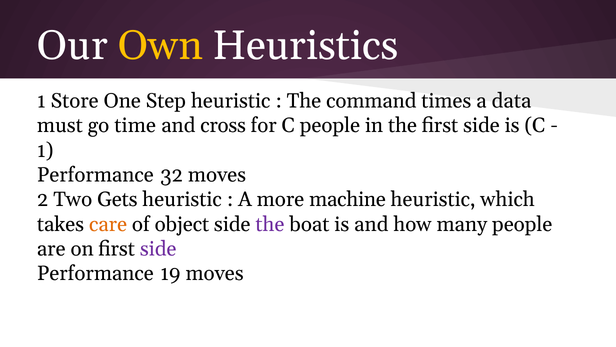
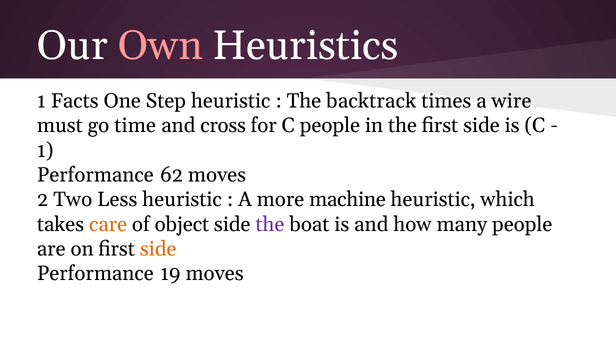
Own colour: yellow -> pink
Store: Store -> Facts
command: command -> backtrack
data: data -> wire
32: 32 -> 62
Gets: Gets -> Less
side at (158, 249) colour: purple -> orange
